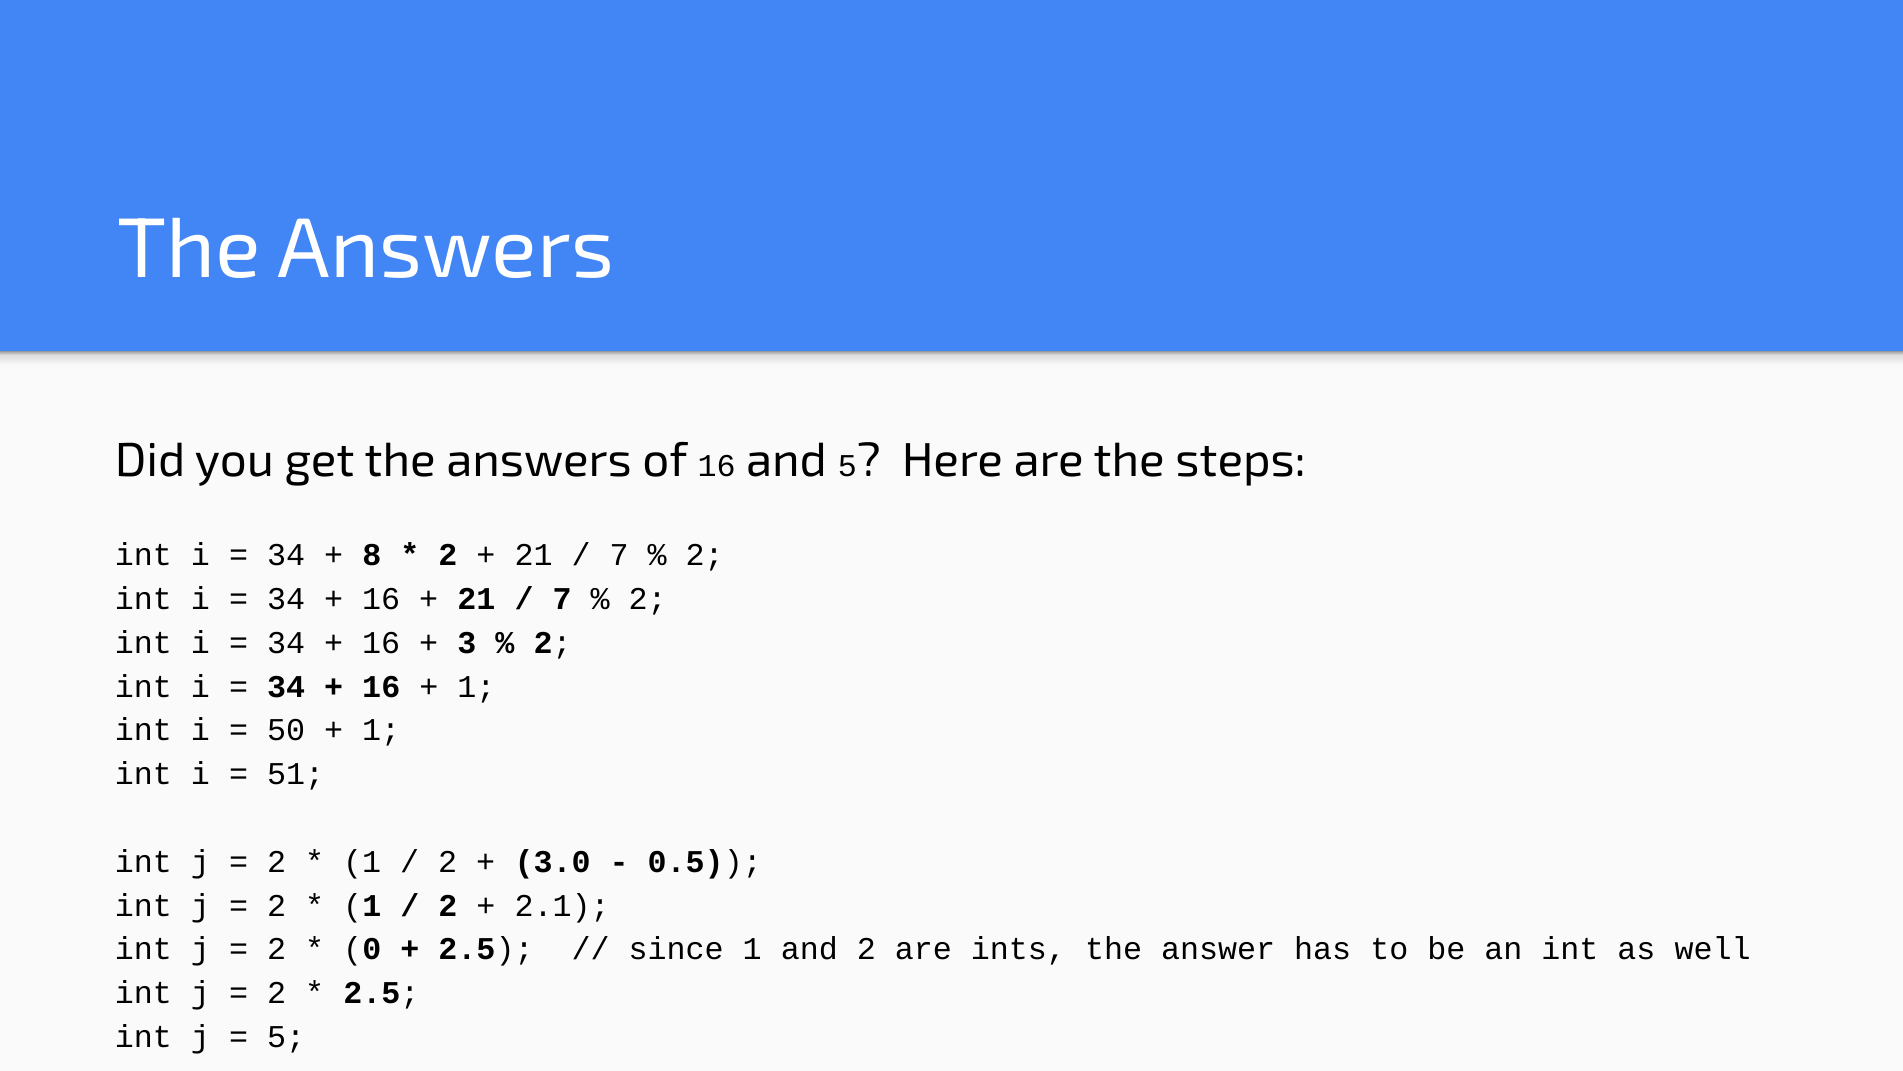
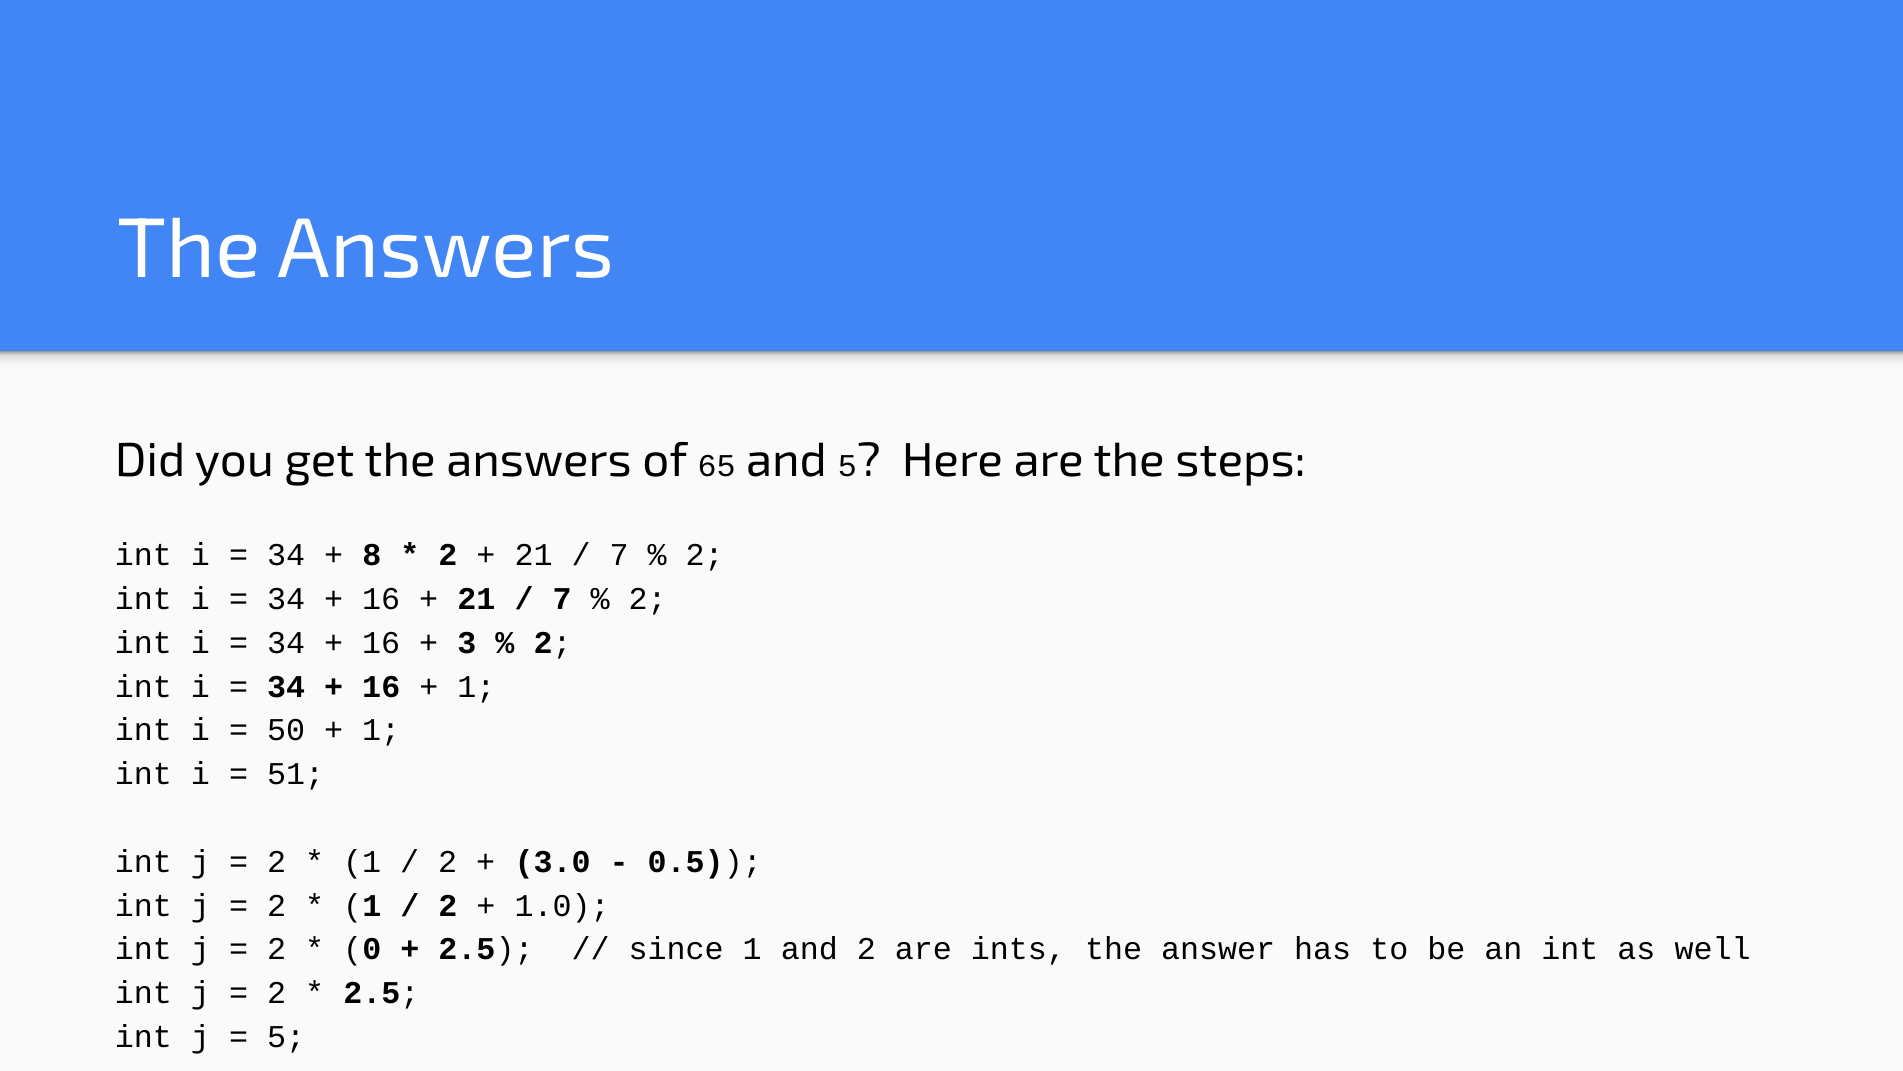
of 16: 16 -> 65
2.1: 2.1 -> 1.0
